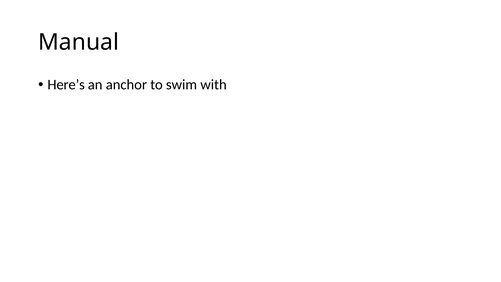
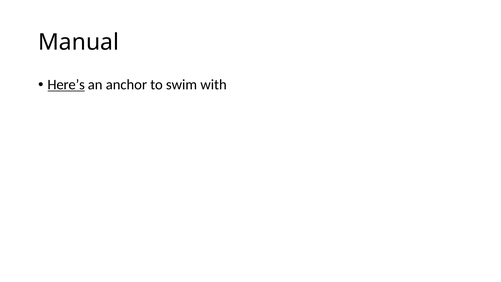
Here’s underline: none -> present
